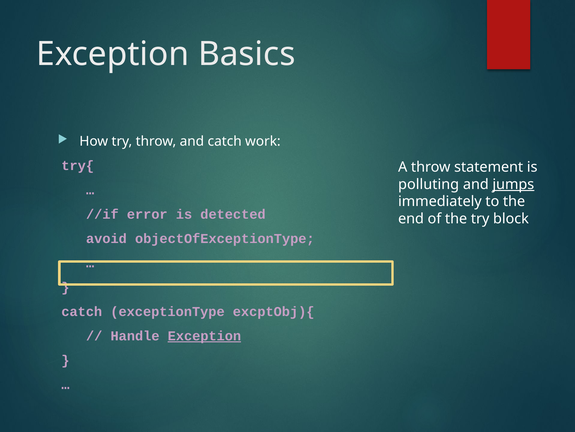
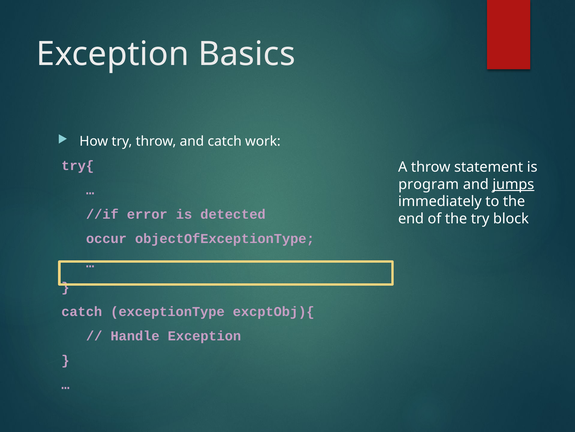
polluting: polluting -> program
avoid: avoid -> occur
Exception at (204, 335) underline: present -> none
